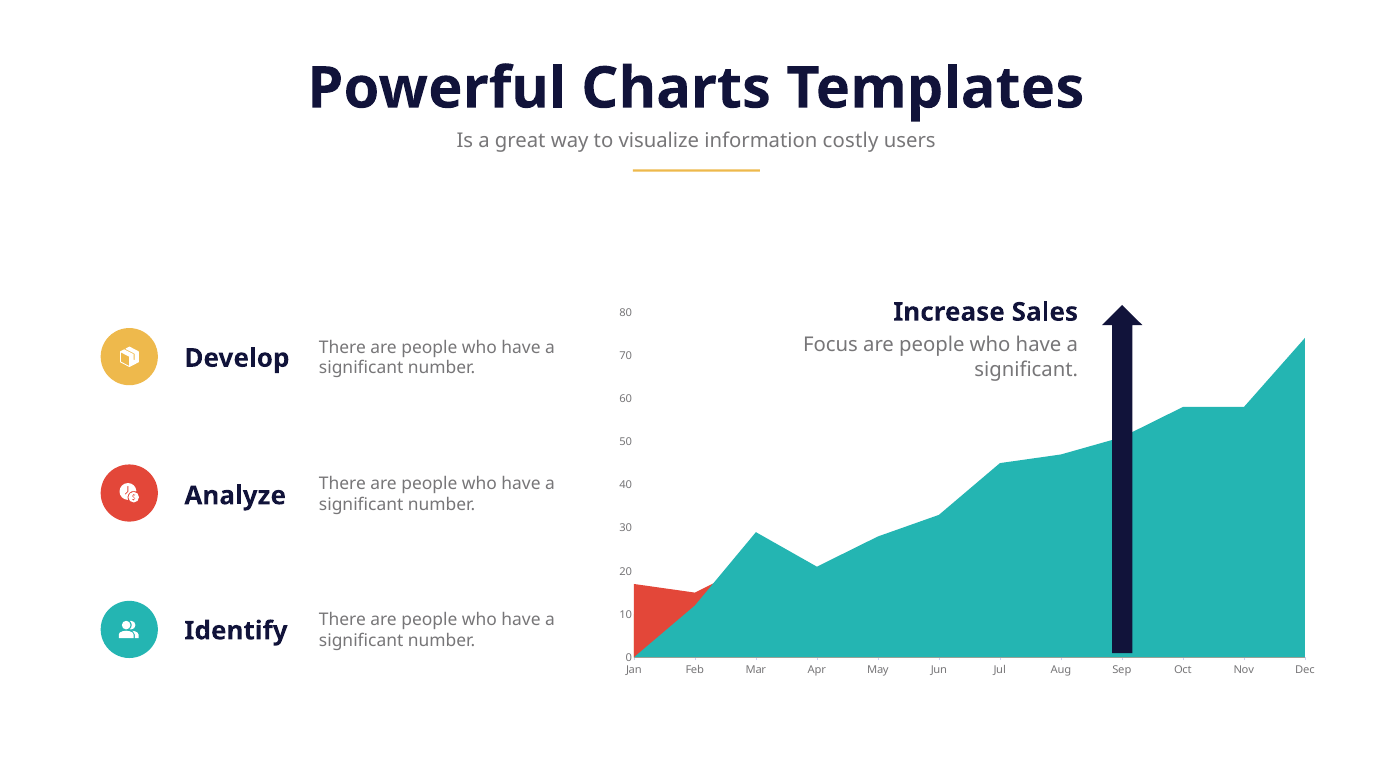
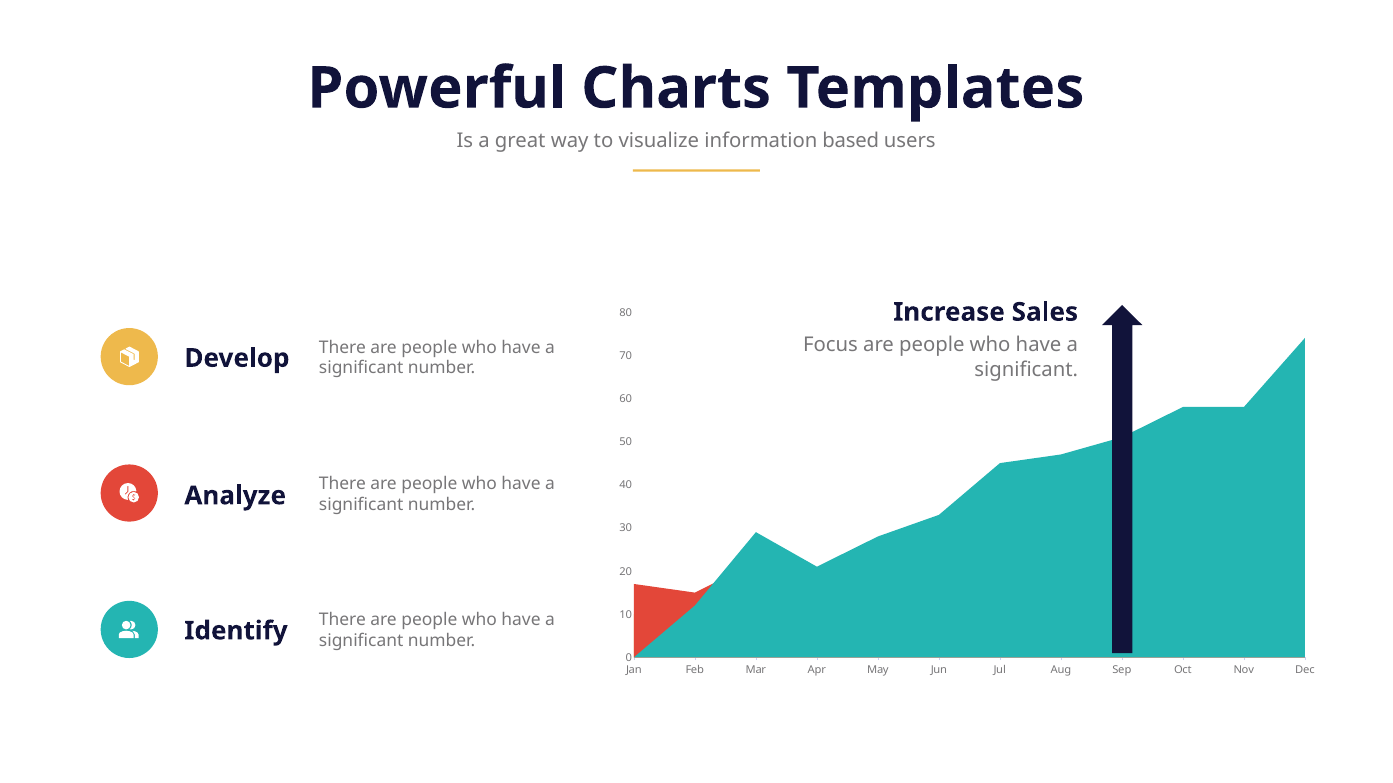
costly: costly -> based
